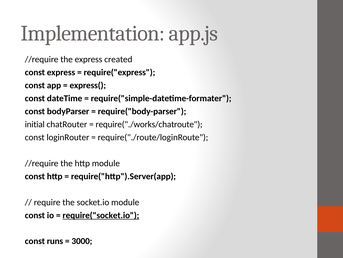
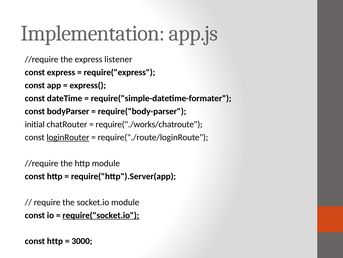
created: created -> listener
loginRouter underline: none -> present
runs at (55, 241): runs -> http
